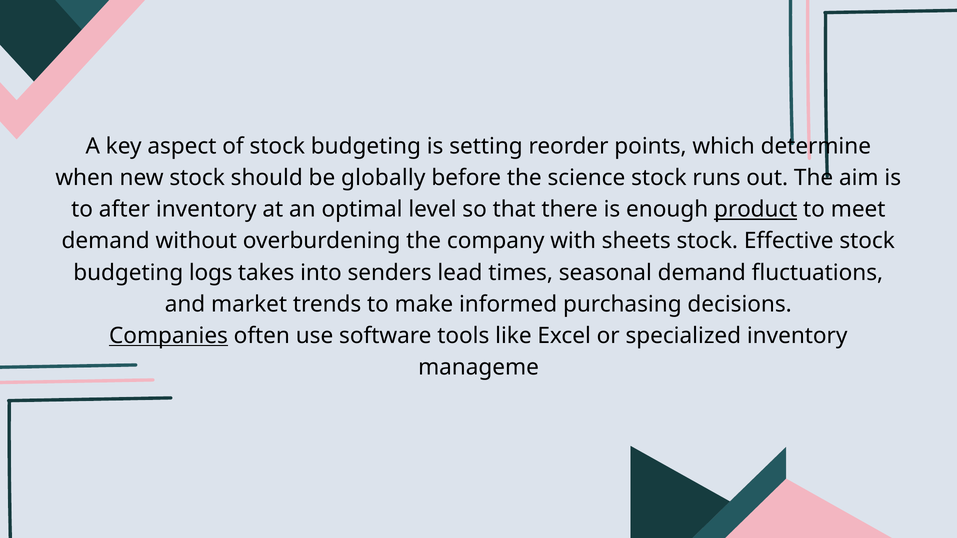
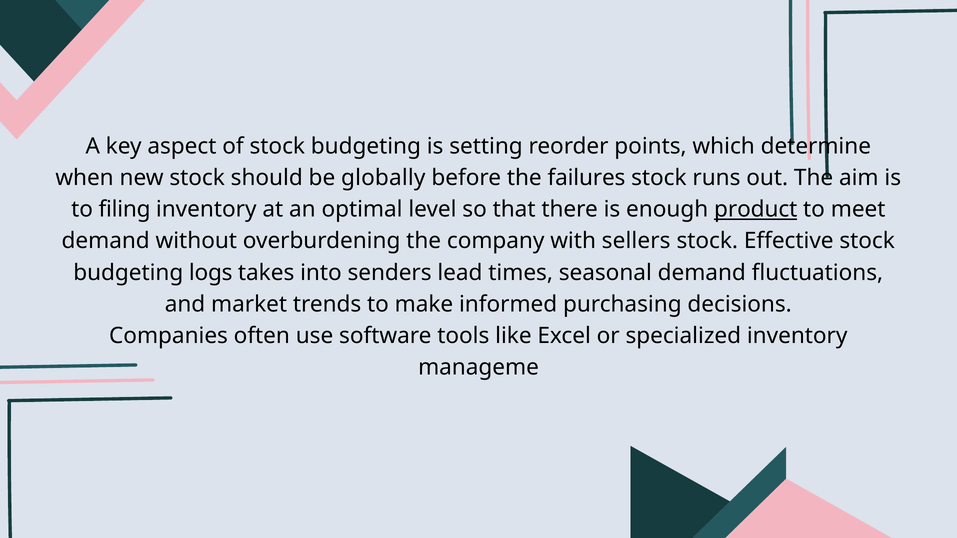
science: science -> failures
after: after -> filing
sheets: sheets -> sellers
Companies underline: present -> none
